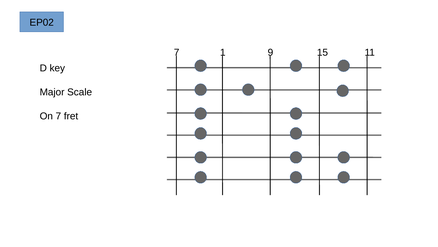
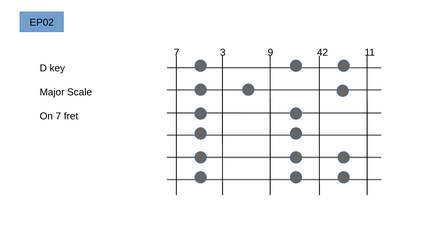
1: 1 -> 3
15: 15 -> 42
